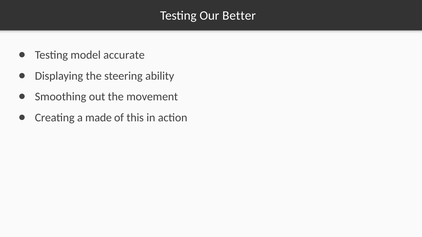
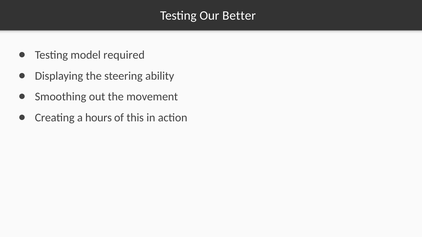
accurate: accurate -> required
made: made -> hours
